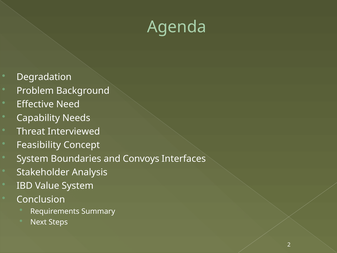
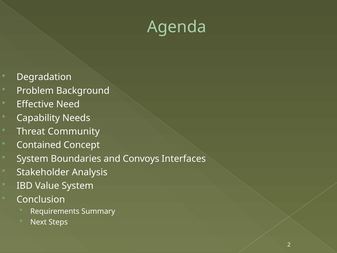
Interviewed: Interviewed -> Community
Feasibility: Feasibility -> Contained
